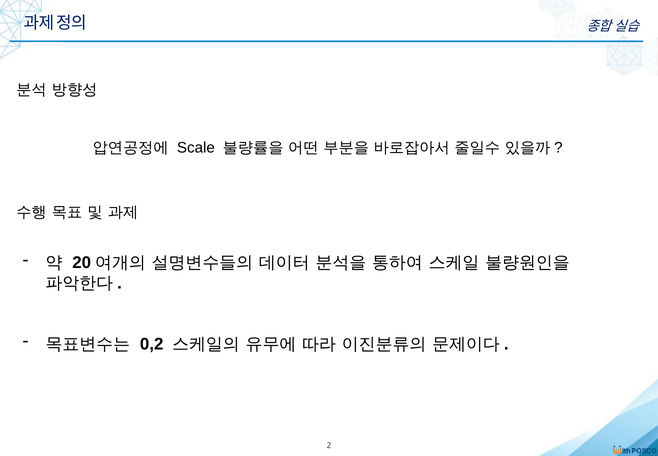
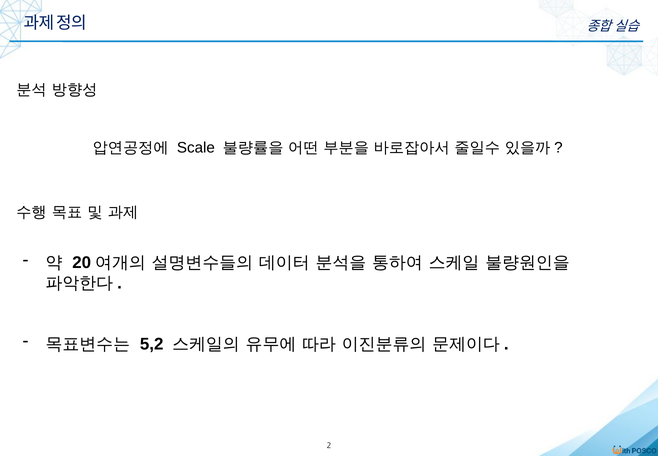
0,2: 0,2 -> 5,2
